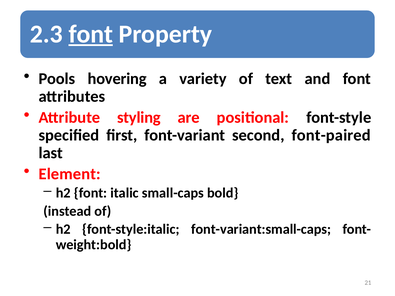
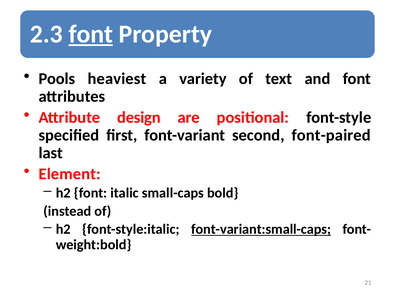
hovering: hovering -> heaviest
styling: styling -> design
font-variant:small-caps underline: none -> present
